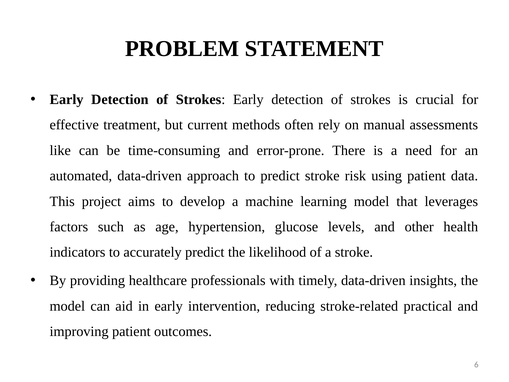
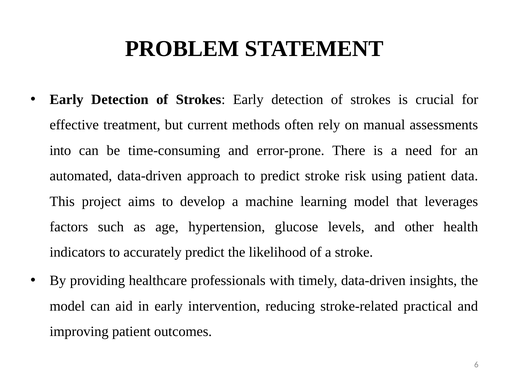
like: like -> into
